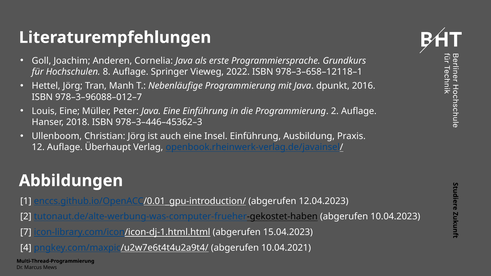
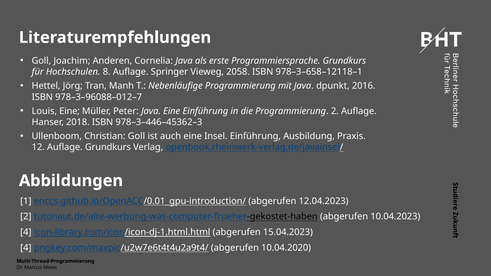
2022: 2022 -> 2058
Christian Jörg: Jörg -> Goll
Auflage Überhaupt: Überhaupt -> Grundkurs
7 at (26, 232): 7 -> 4
10.04.2021: 10.04.2021 -> 10.04.2020
